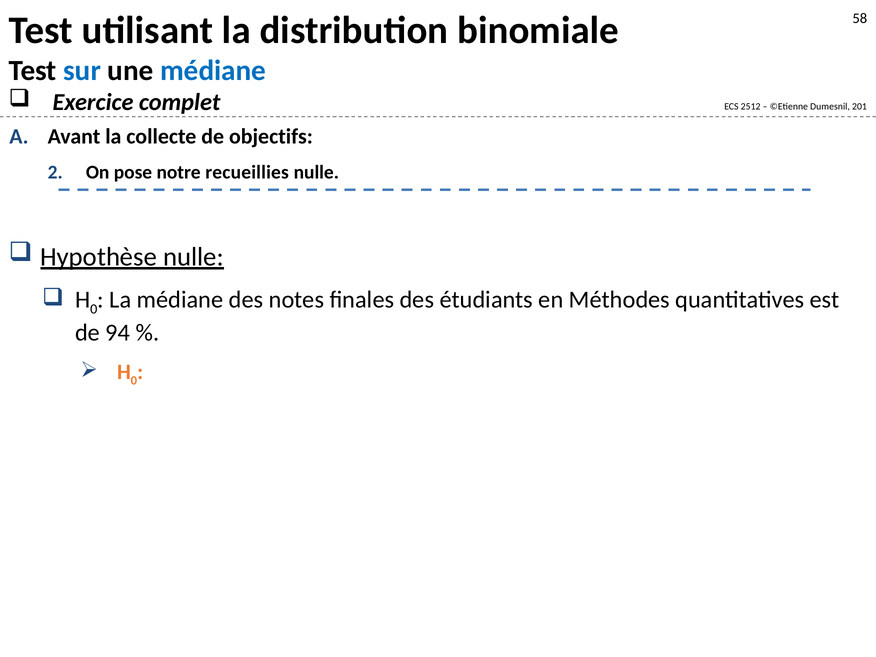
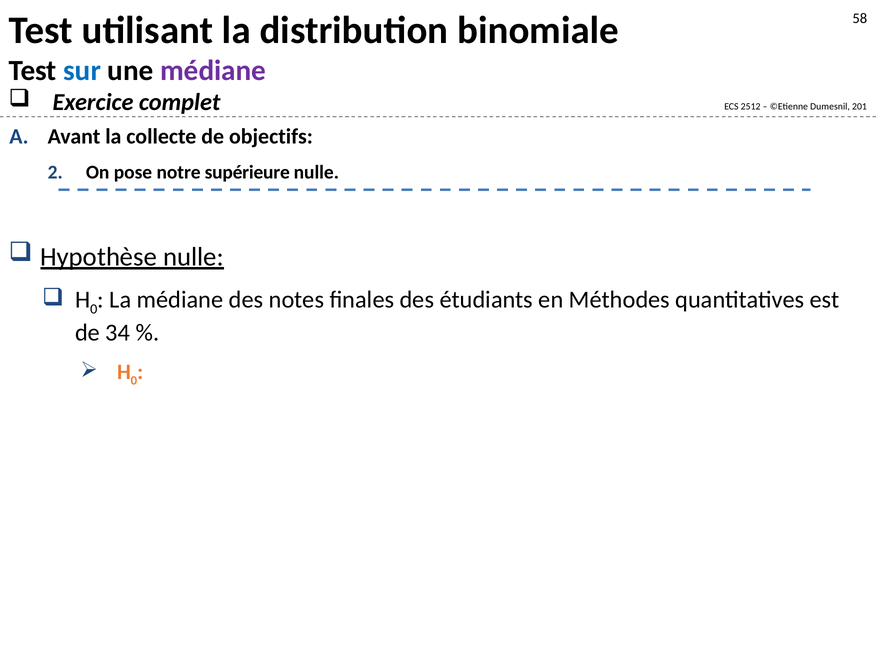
médiane at (213, 71) colour: blue -> purple
recueillies: recueillies -> supérieure
94: 94 -> 34
